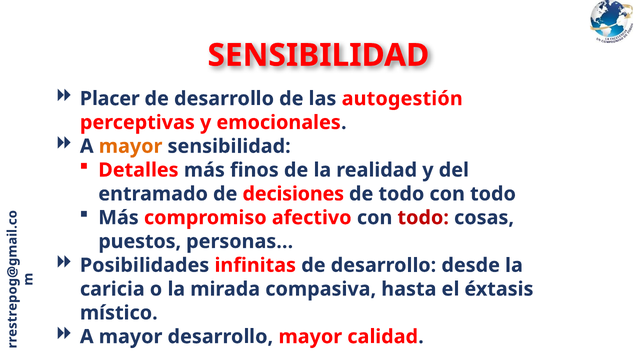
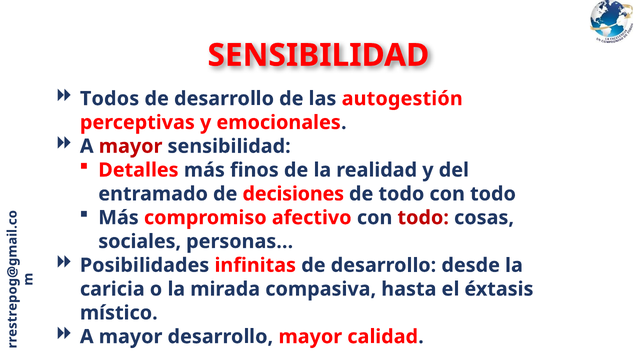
Placer: Placer -> Todos
mayor at (131, 146) colour: orange -> red
puestos: puestos -> sociales
